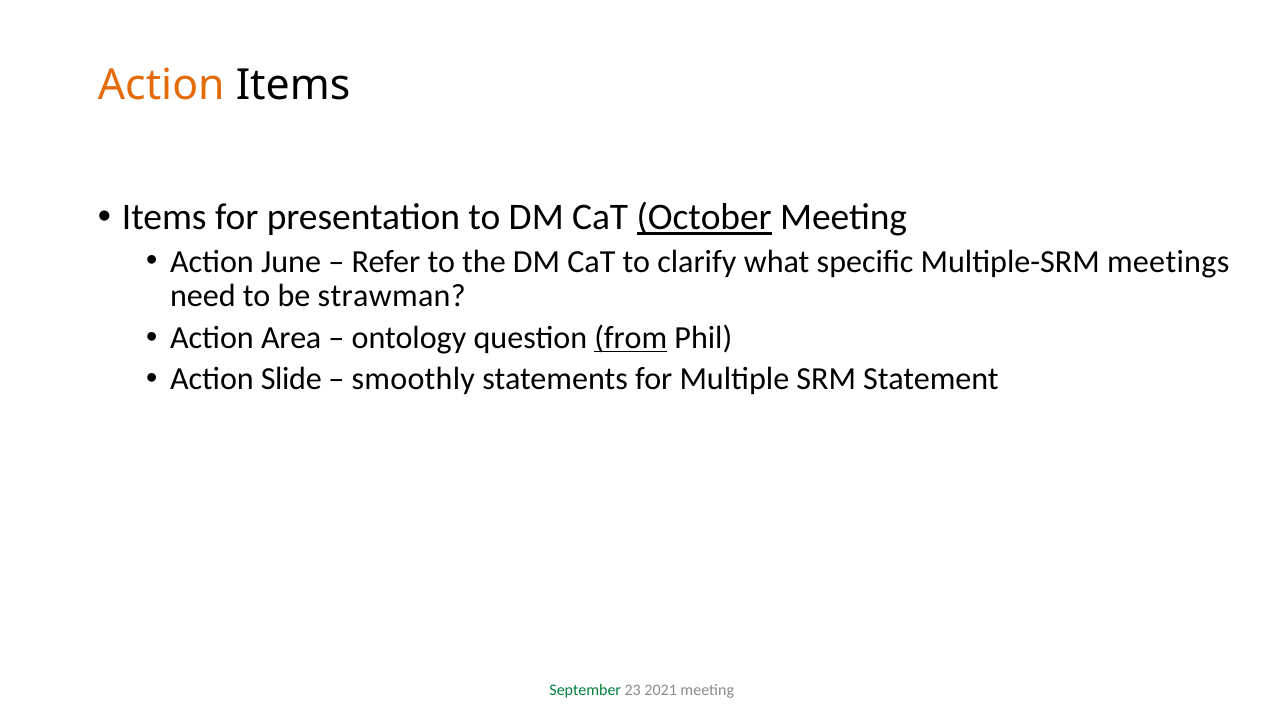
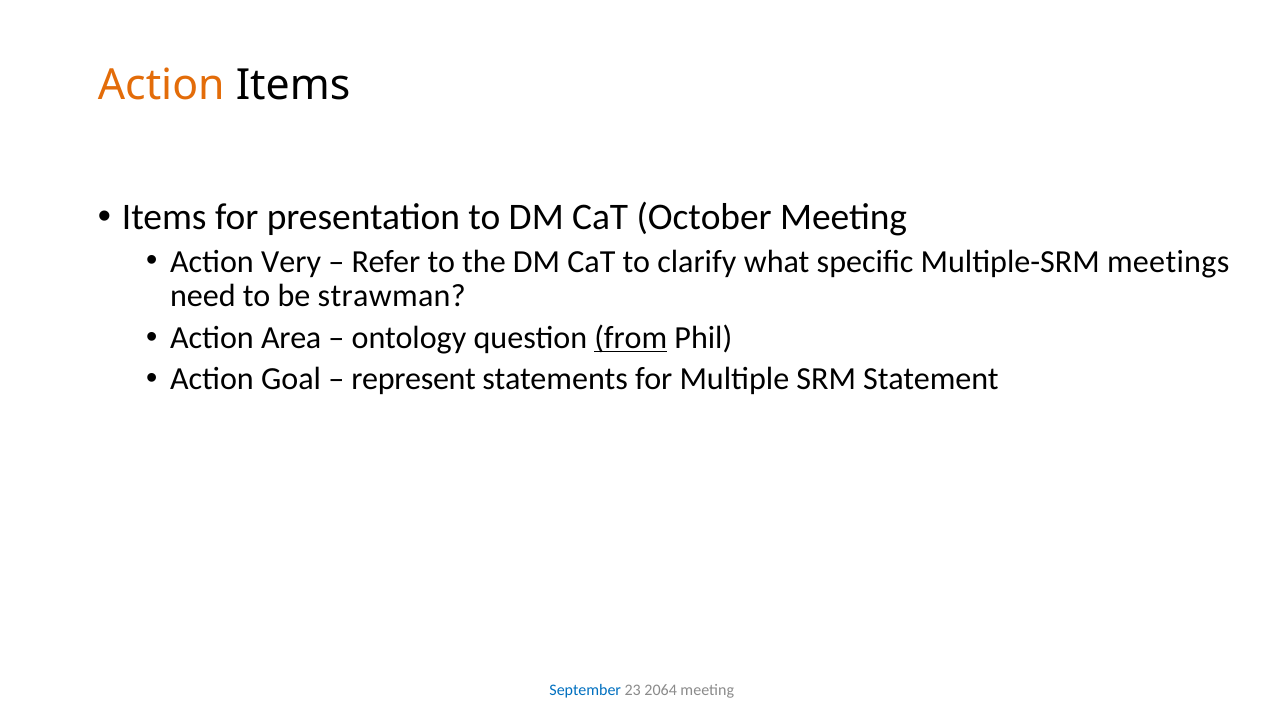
October underline: present -> none
June: June -> Very
Slide: Slide -> Goal
smoothly: smoothly -> represent
September colour: green -> blue
2021: 2021 -> 2064
